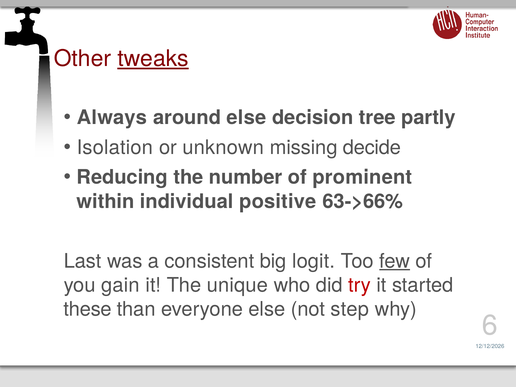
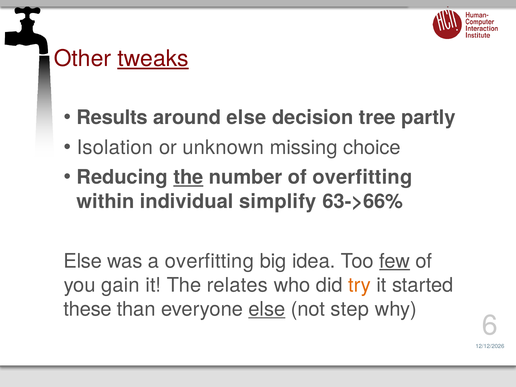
Always: Always -> Results
decide: decide -> choice
the at (188, 177) underline: none -> present
of prominent: prominent -> overfitting
positive: positive -> simplify
Last at (83, 261): Last -> Else
a consistent: consistent -> overfitting
logit: logit -> idea
unique: unique -> relates
try colour: red -> orange
else at (267, 309) underline: none -> present
